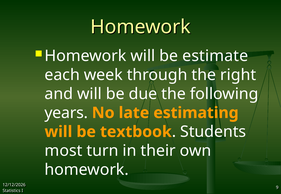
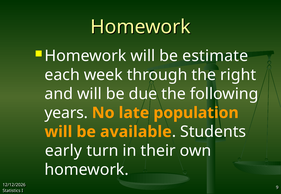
estimating: estimating -> population
textbook: textbook -> available
most: most -> early
